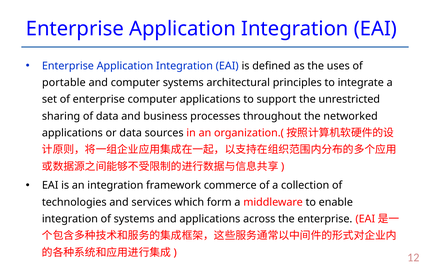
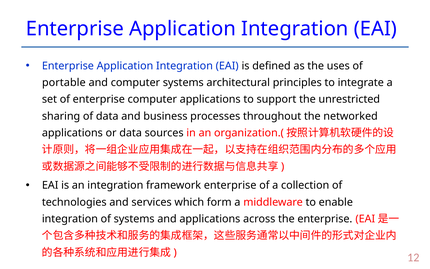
framework commerce: commerce -> enterprise
